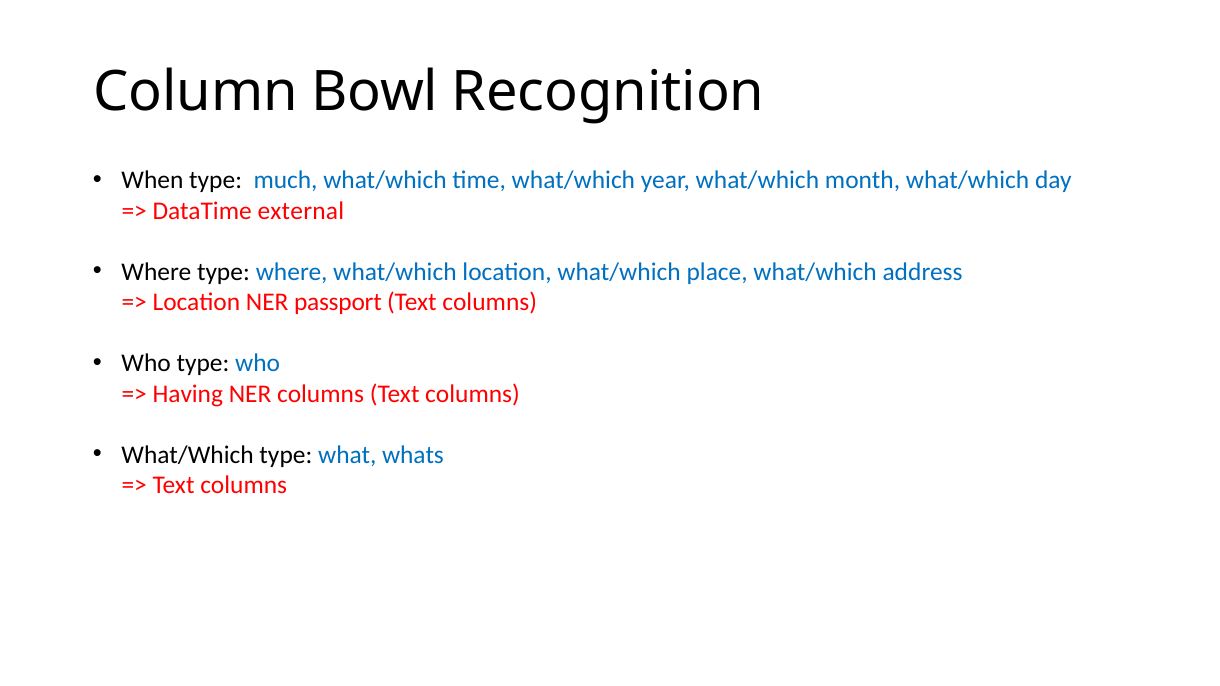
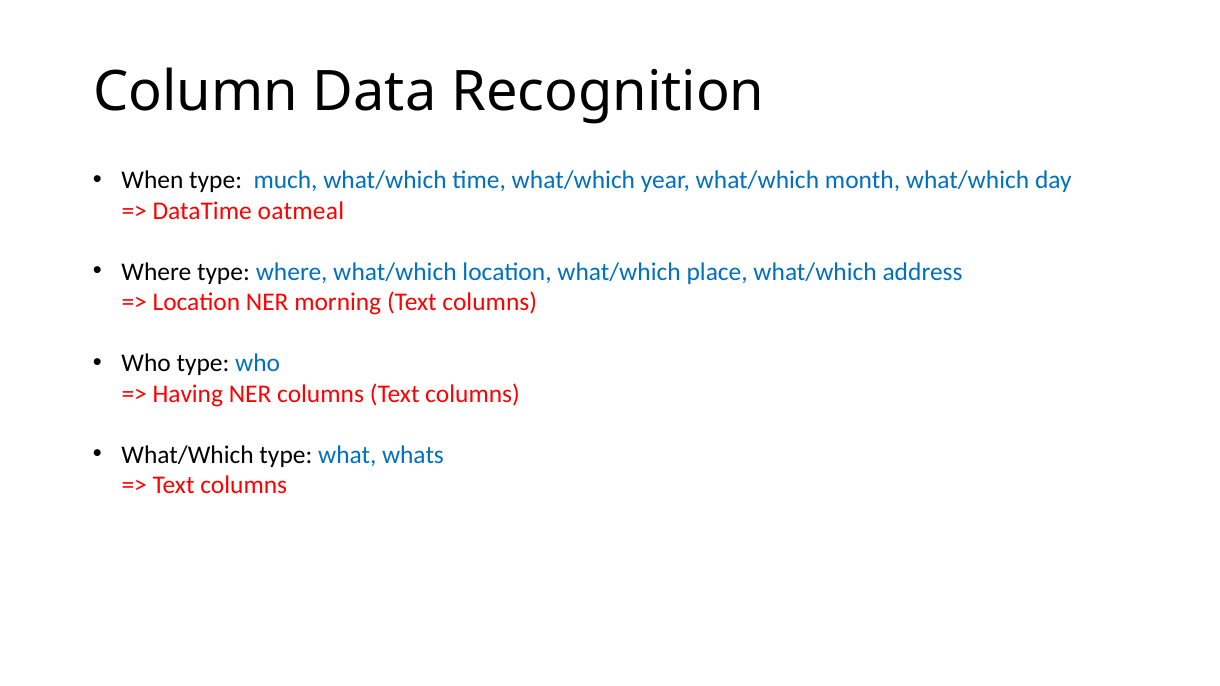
Bowl: Bowl -> Data
external: external -> oatmeal
passport: passport -> morning
